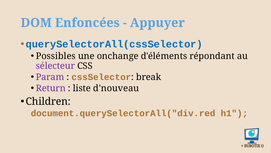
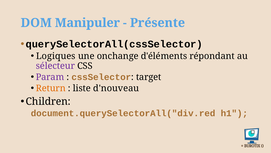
Enfoncées: Enfoncées -> Manipuler
Appuyer: Appuyer -> Présente
querySelectorAll(cssSelector colour: blue -> black
Possibles: Possibles -> Logiques
break: break -> target
Return colour: purple -> orange
